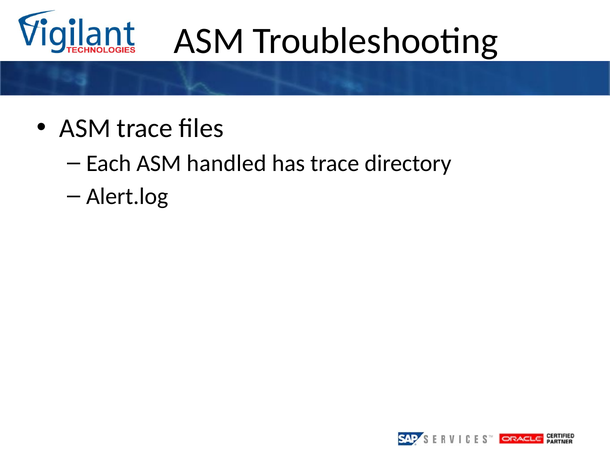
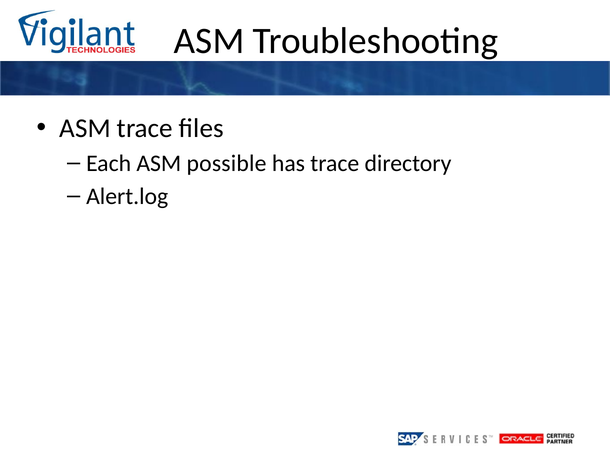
handled: handled -> possible
